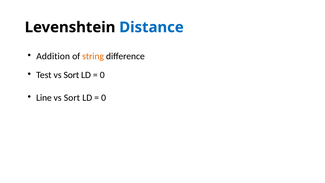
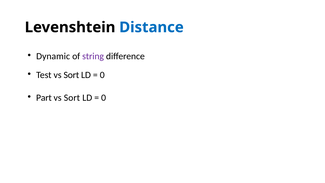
Addition: Addition -> Dynamic
string colour: orange -> purple
Line: Line -> Part
